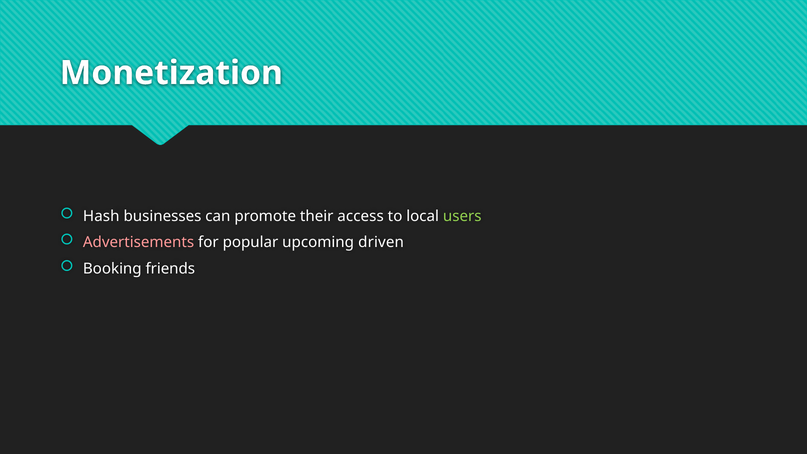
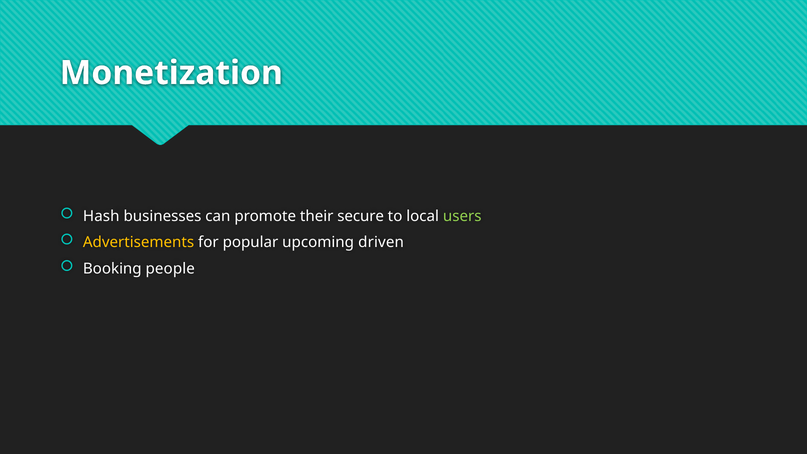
access: access -> secure
Advertisements colour: pink -> yellow
friends: friends -> people
